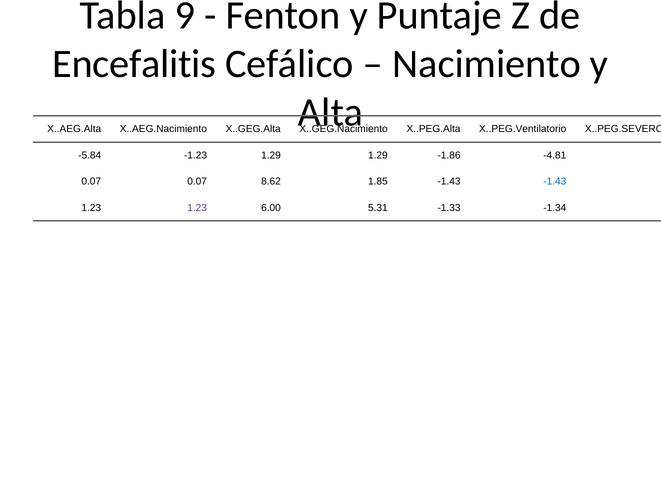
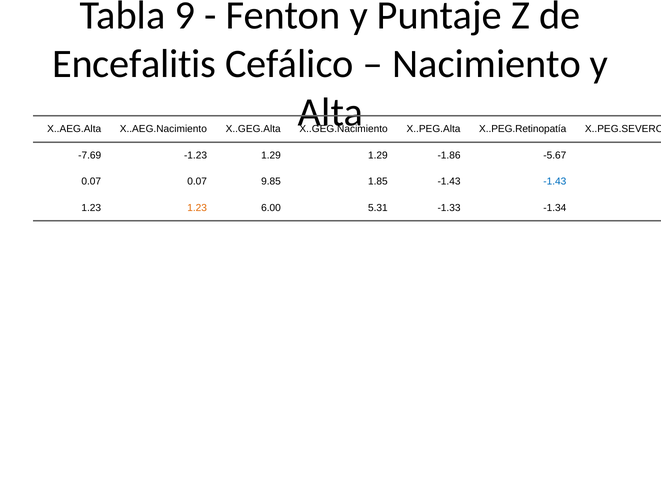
X..PEG.Ventilatorio: X..PEG.Ventilatorio -> X..PEG.Retinopatía
-5.84: -5.84 -> -7.69
-4.81: -4.81 -> -5.67
8.62: 8.62 -> 9.85
1.23 at (197, 208) colour: purple -> orange
